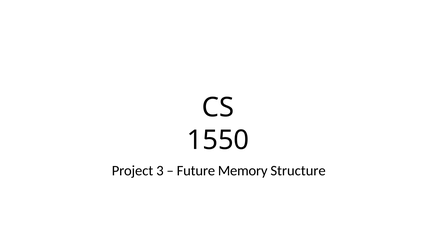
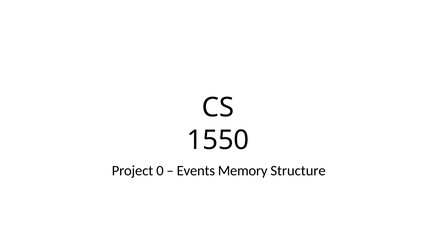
3: 3 -> 0
Future: Future -> Events
